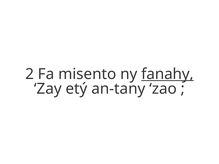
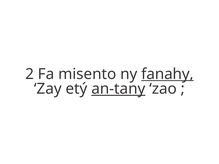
an-tany underline: none -> present
